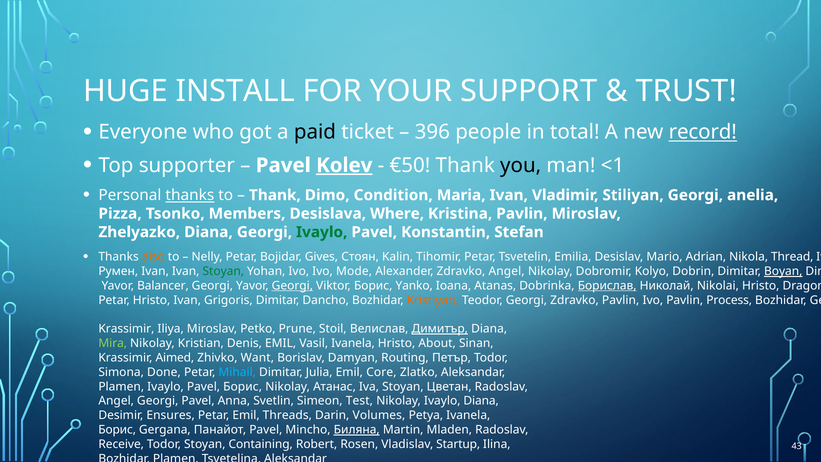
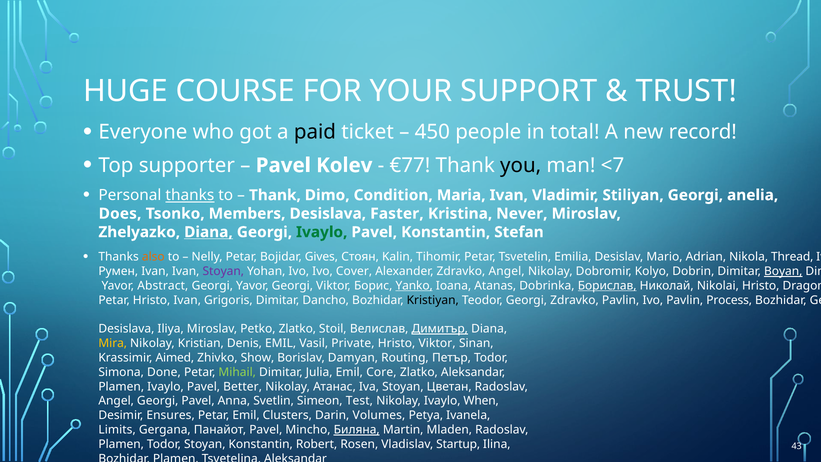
INSTALL: INSTALL -> COURSE
396: 396 -> 450
record underline: present -> none
Kolev underline: present -> none
€50: €50 -> €77
<1: <1 -> <7
Pizza: Pizza -> Does
Where: Where -> Faster
Kristina Pavlin: Pavlin -> Never
Diana at (208, 232) underline: none -> present
Stoyan at (223, 271) colour: green -> purple
Mode: Mode -> Cover
Balancer: Balancer -> Abstract
Georgi at (292, 286) underline: present -> none
Yanko underline: none -> present
Kristiyan colour: orange -> black
Krassimir at (126, 329): Krassimir -> Desislava
Petko Prune: Prune -> Zlatko
Mira colour: light green -> yellow
Vasil Ivanela: Ivanela -> Private
Hristo About: About -> Viktor
Want: Want -> Show
Mihail colour: light blue -> light green
Pavel Борис: Борис -> Better
Ivaylo Diana: Diana -> When
Threads: Threads -> Clusters
Борис at (117, 430): Борис -> Limits
Receive at (121, 444): Receive -> Plamen
Stoyan Containing: Containing -> Konstantin
